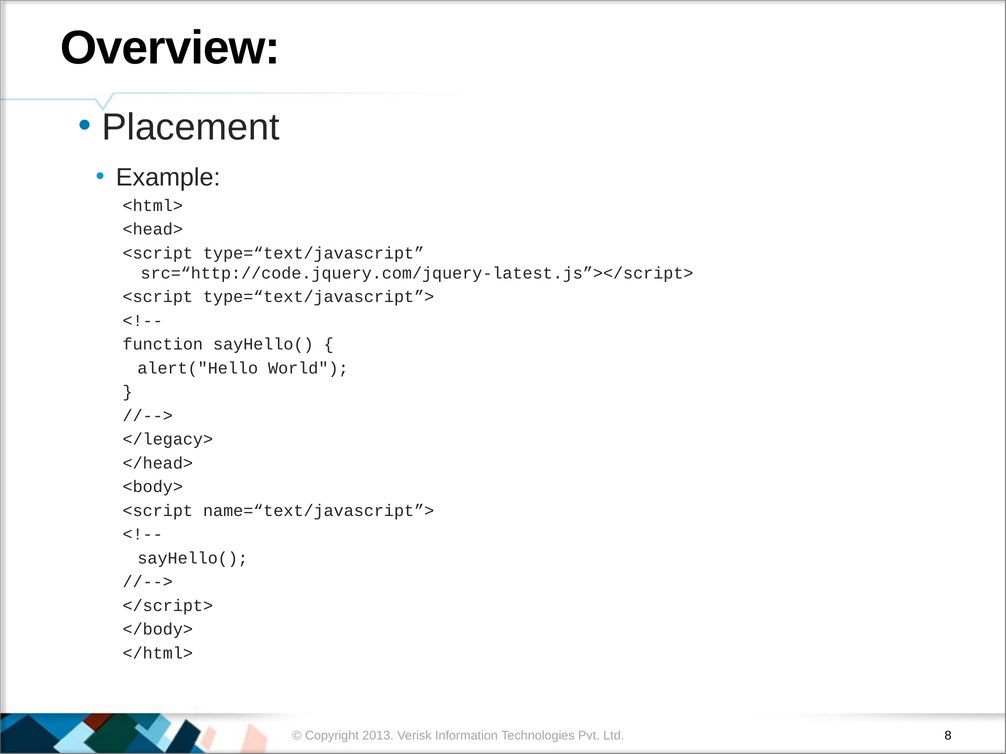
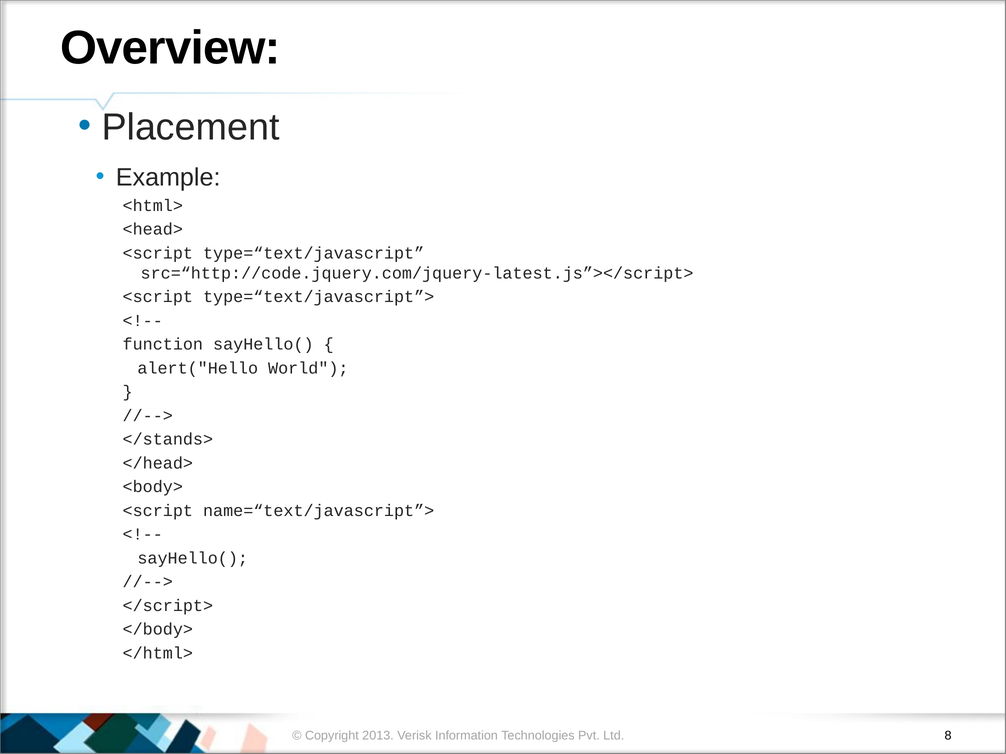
</legacy>: </legacy> -> </stands>
